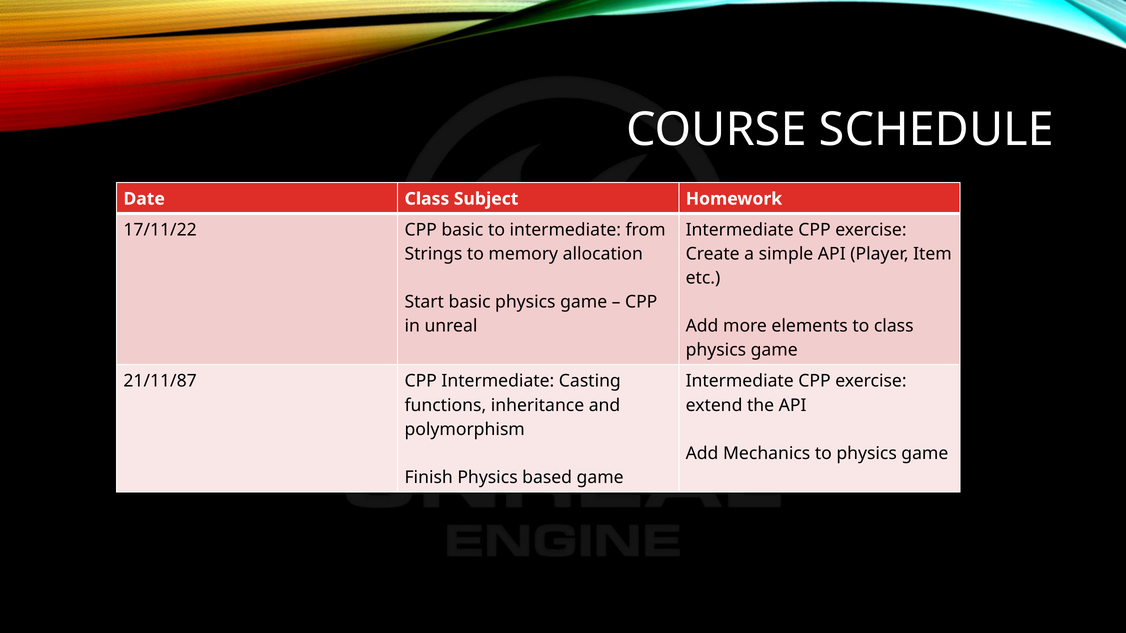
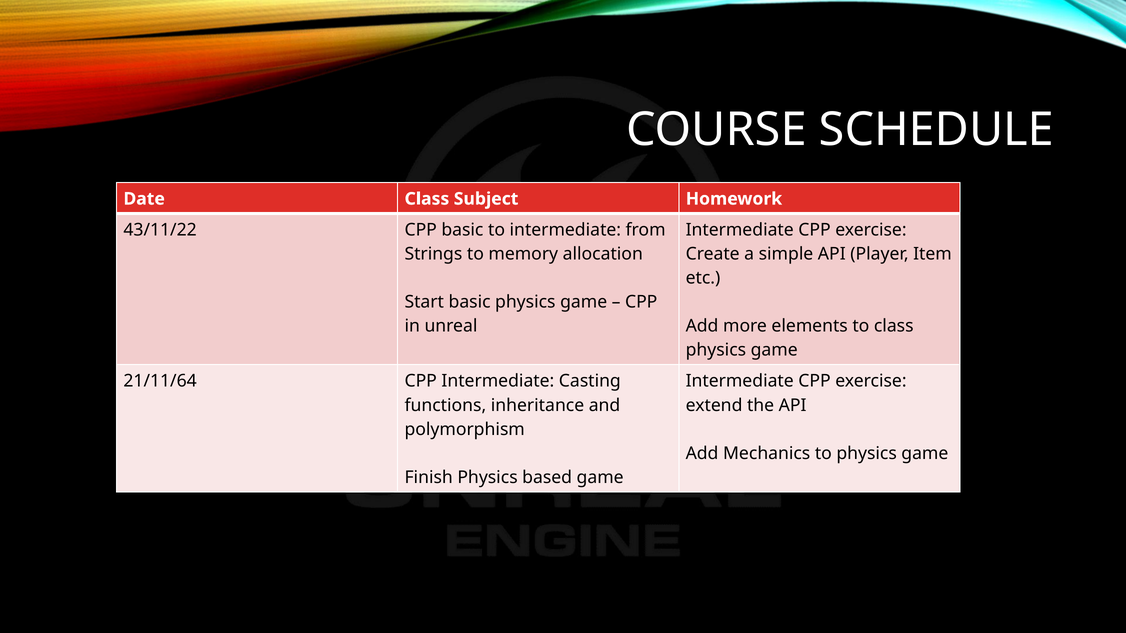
17/11/22: 17/11/22 -> 43/11/22
21/11/87: 21/11/87 -> 21/11/64
